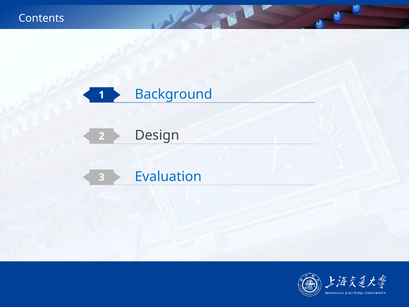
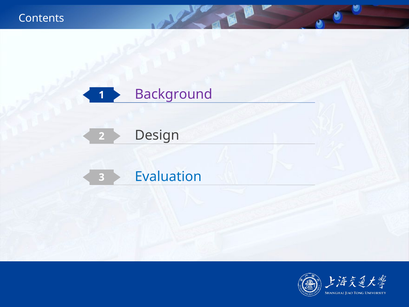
Background colour: blue -> purple
